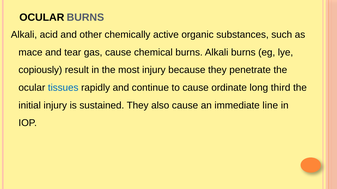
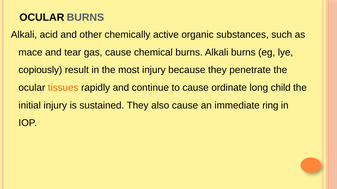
tissues colour: blue -> orange
third: third -> child
line: line -> ring
